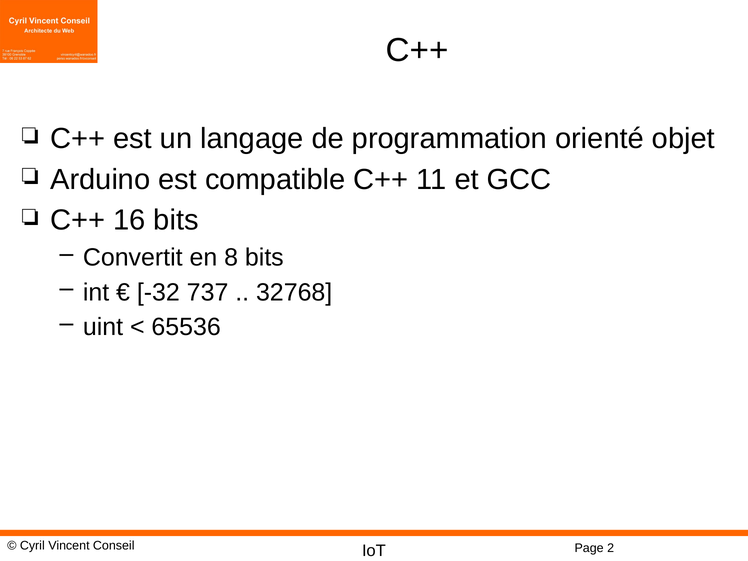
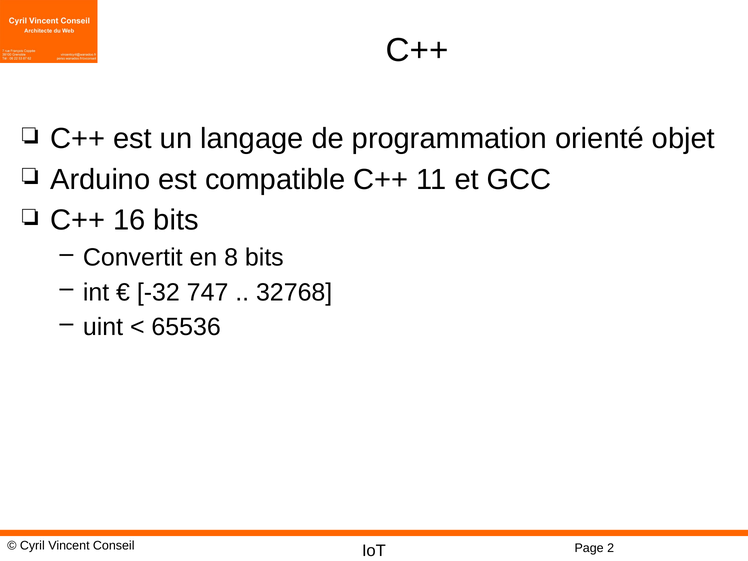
737: 737 -> 747
